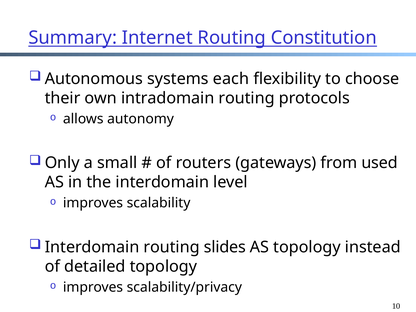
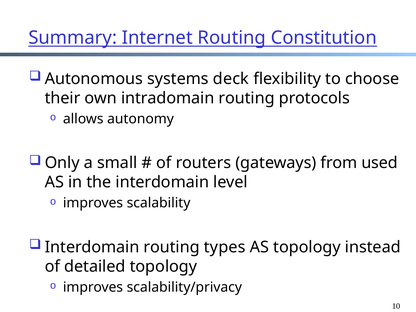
each: each -> deck
slides: slides -> types
